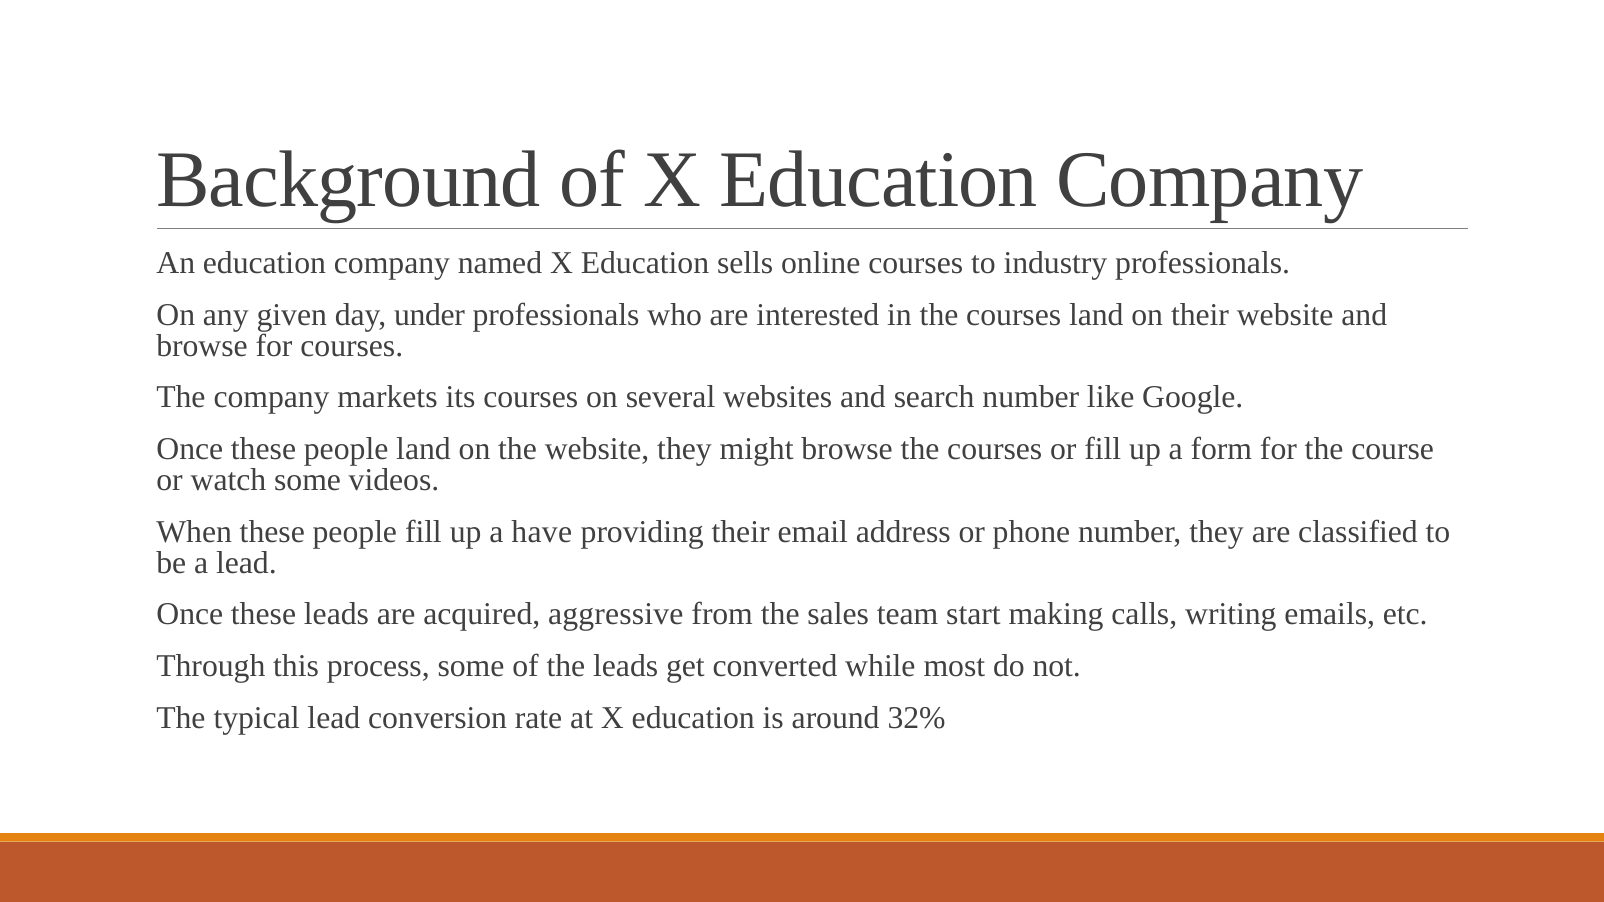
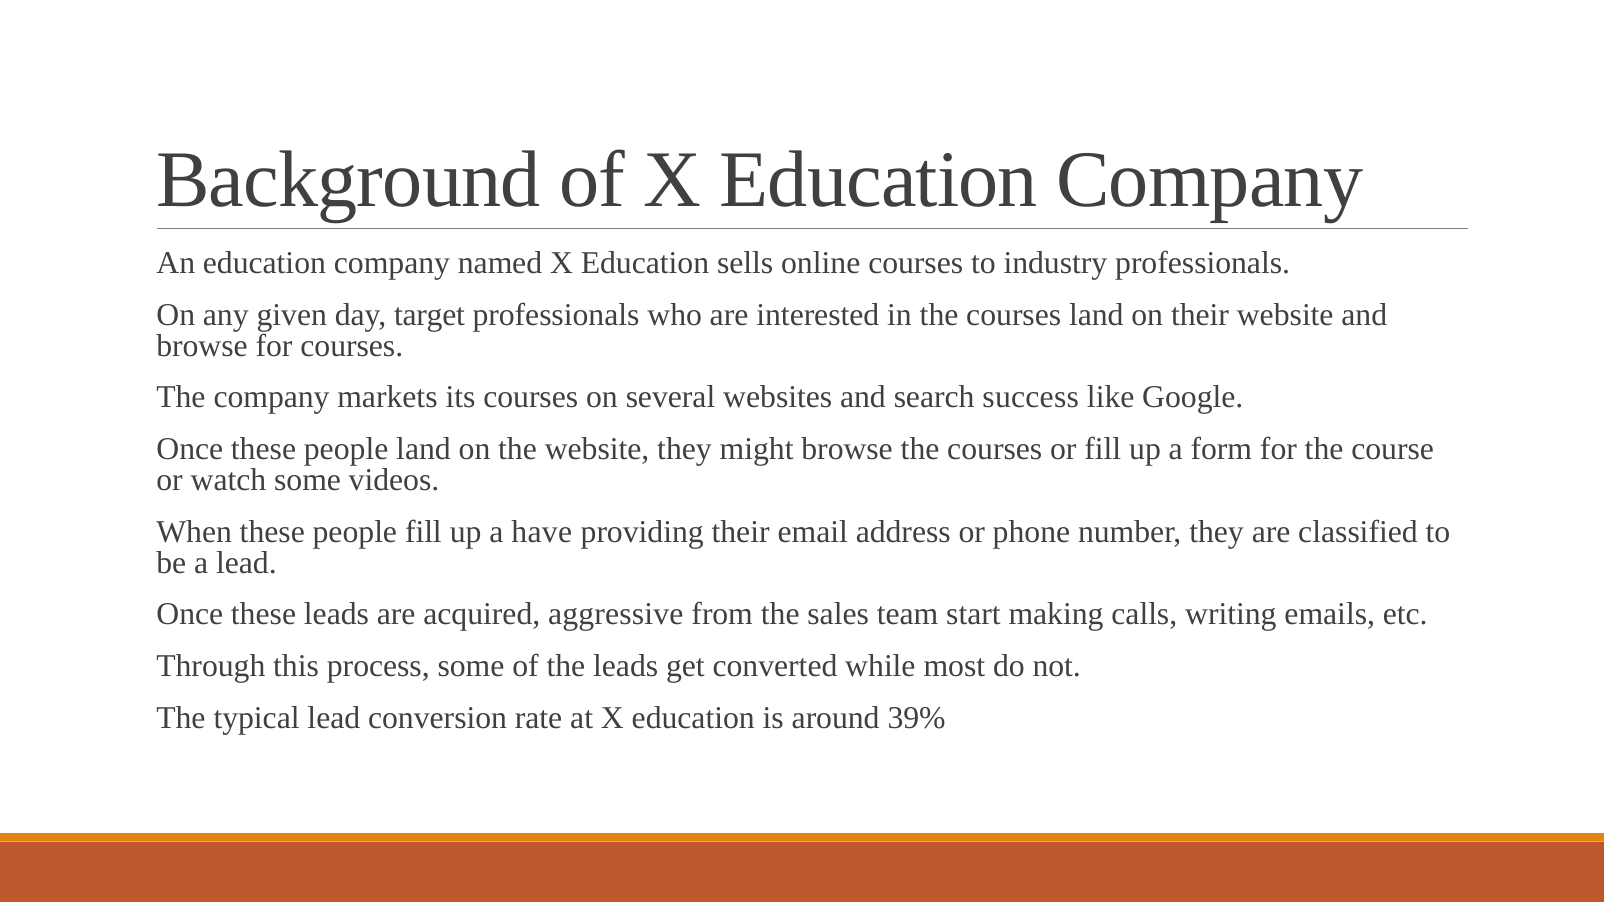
under: under -> target
search number: number -> success
32%: 32% -> 39%
